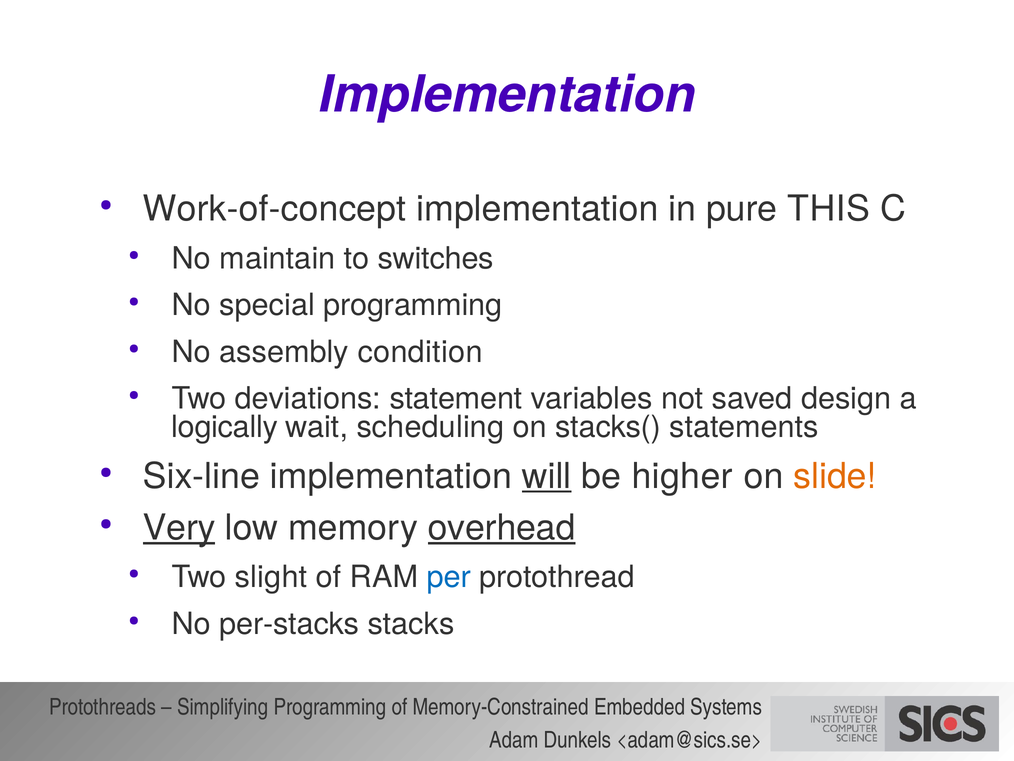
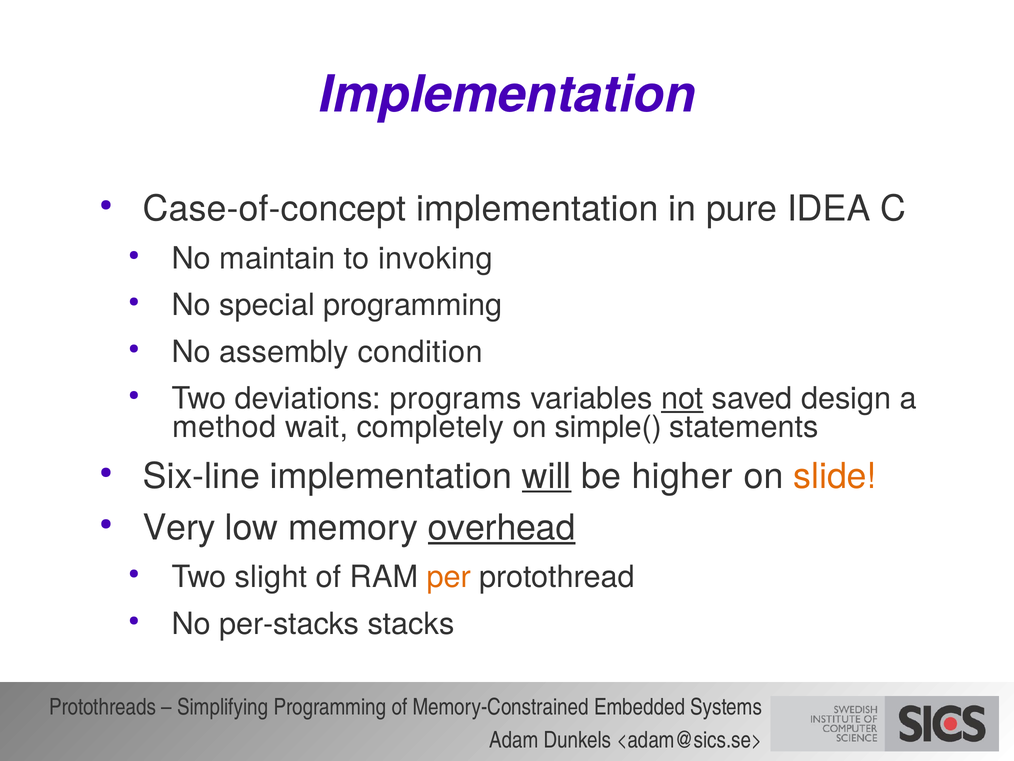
Work-of-concept: Work-of-concept -> Case-of-concept
THIS: THIS -> IDEA
switches: switches -> invoking
statement: statement -> programs
not underline: none -> present
logically: logically -> method
scheduling: scheduling -> completely
stacks(: stacks( -> simple(
Very underline: present -> none
per colour: blue -> orange
